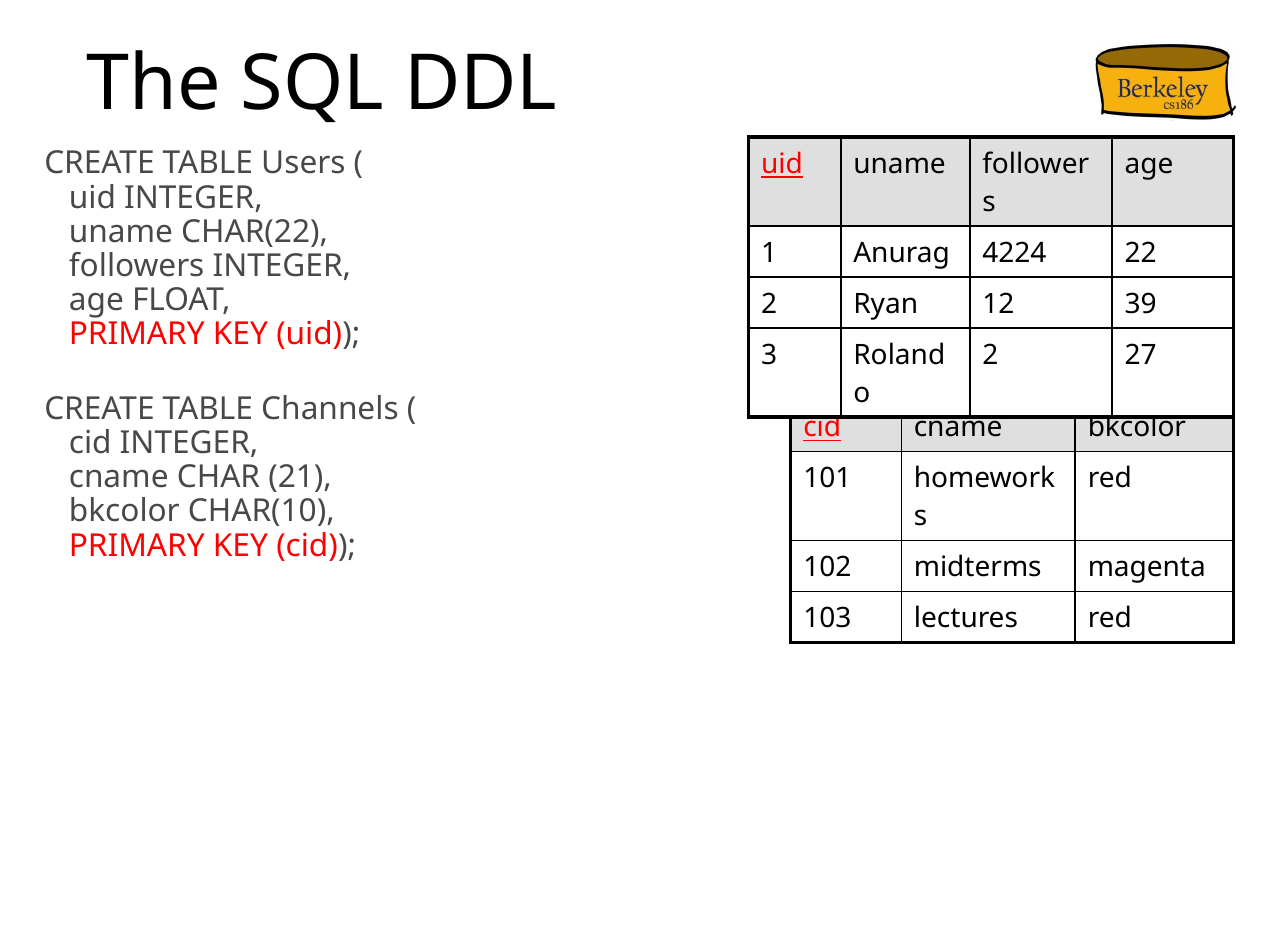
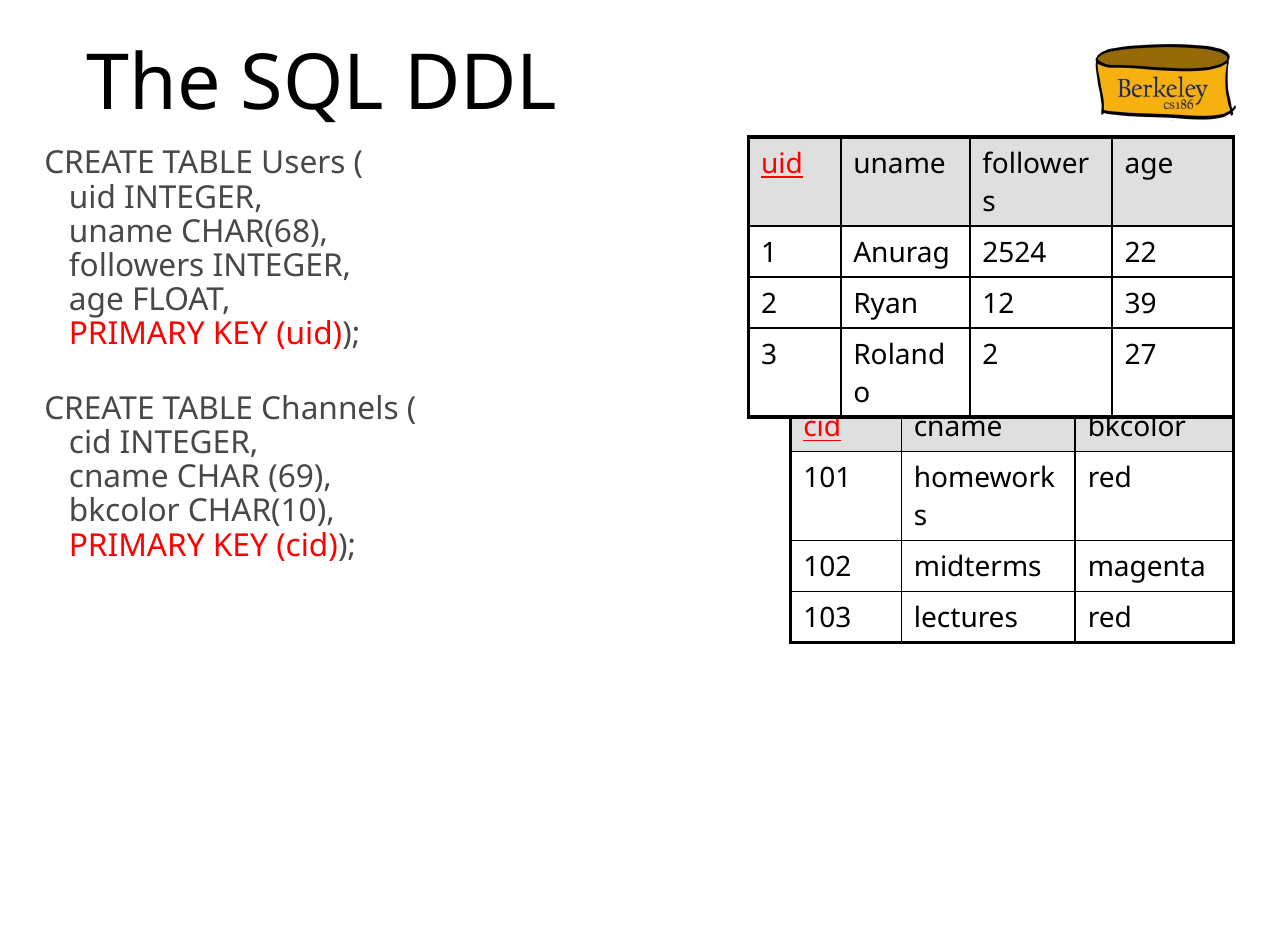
CHAR(22: CHAR(22 -> CHAR(68
4224: 4224 -> 2524
21: 21 -> 69
